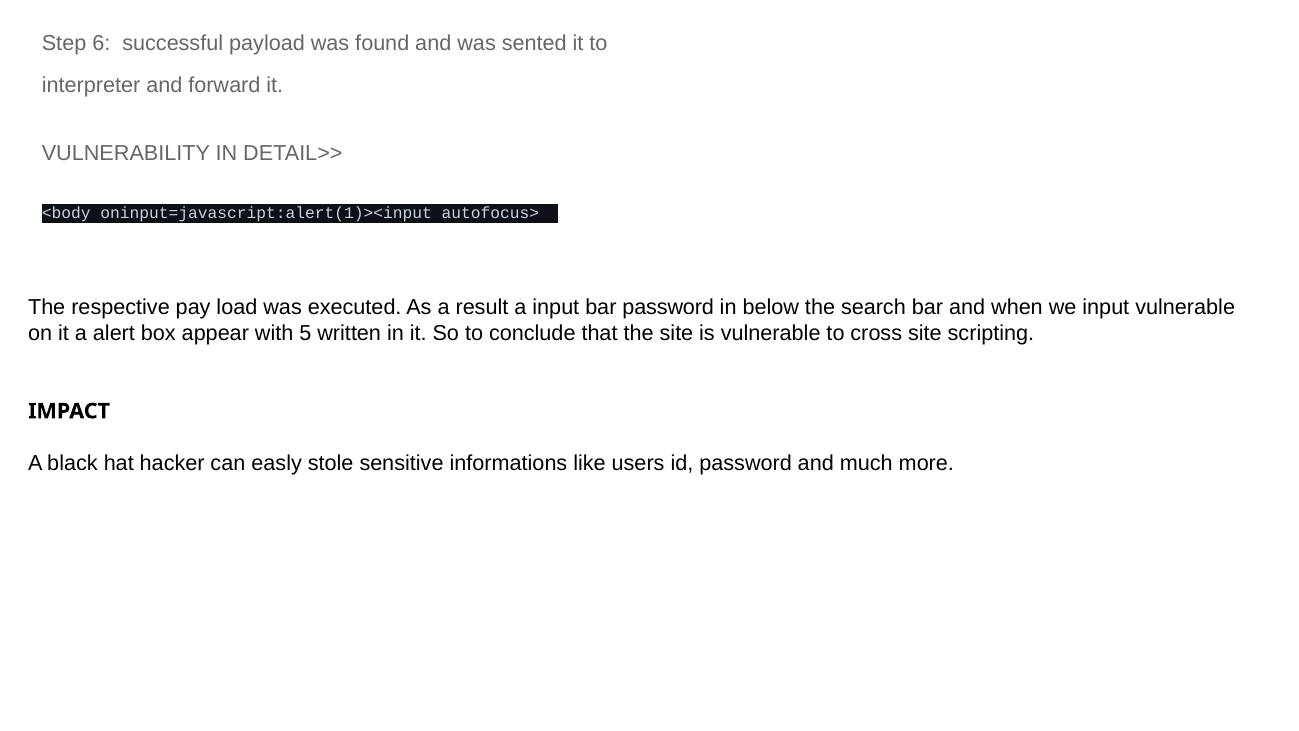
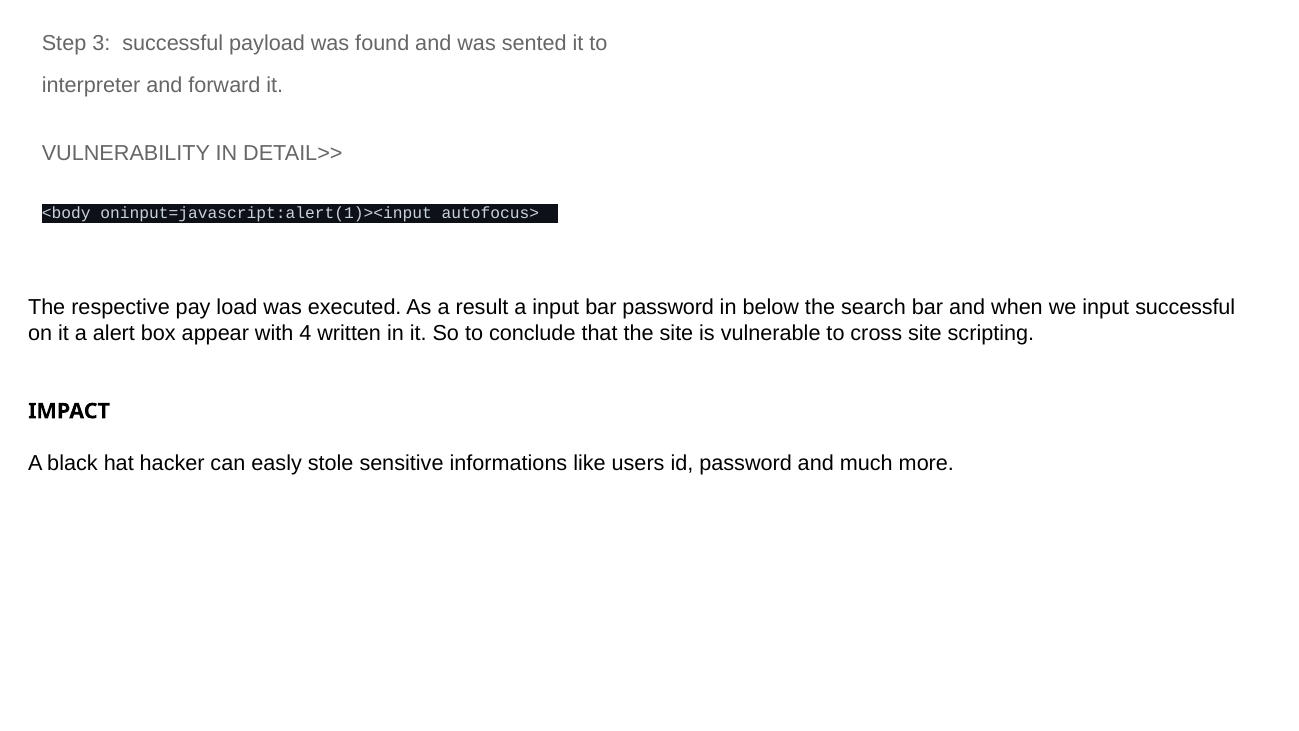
6: 6 -> 3
input vulnerable: vulnerable -> successful
5: 5 -> 4
